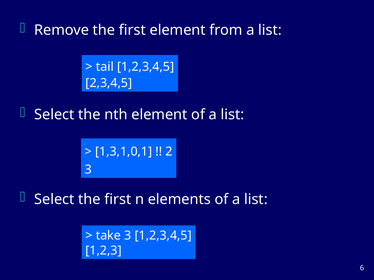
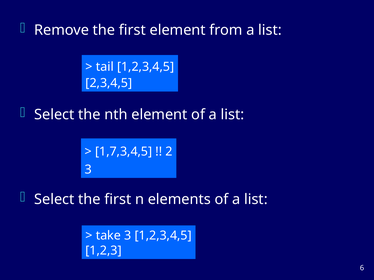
1,3,1,0,1: 1,3,1,0,1 -> 1,7,3,4,5
